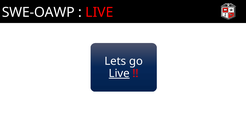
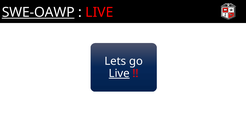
SWE-OAWP underline: none -> present
